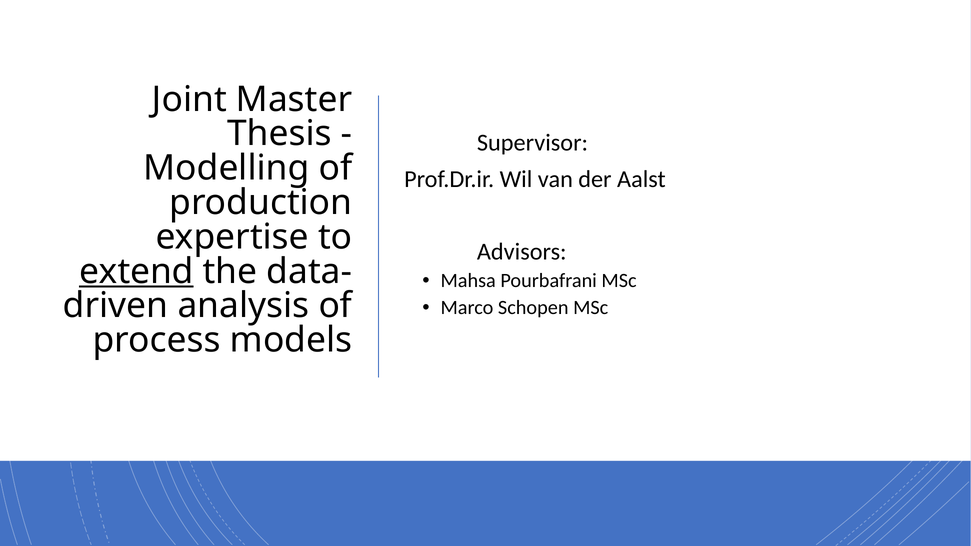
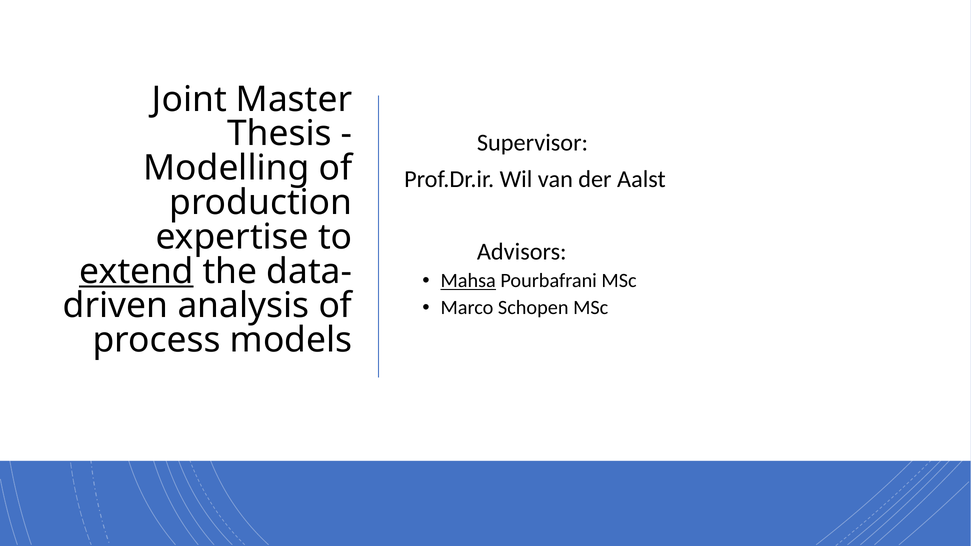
Mahsa underline: none -> present
